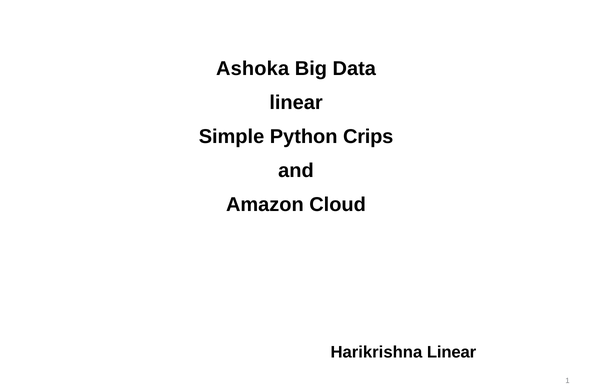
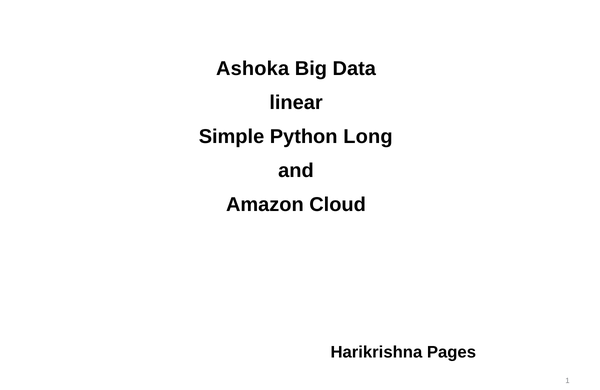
Crips: Crips -> Long
Harikrishna Linear: Linear -> Pages
